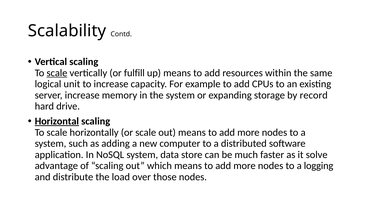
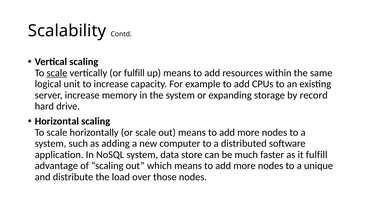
Horizontal underline: present -> none
it solve: solve -> fulfill
logging: logging -> unique
